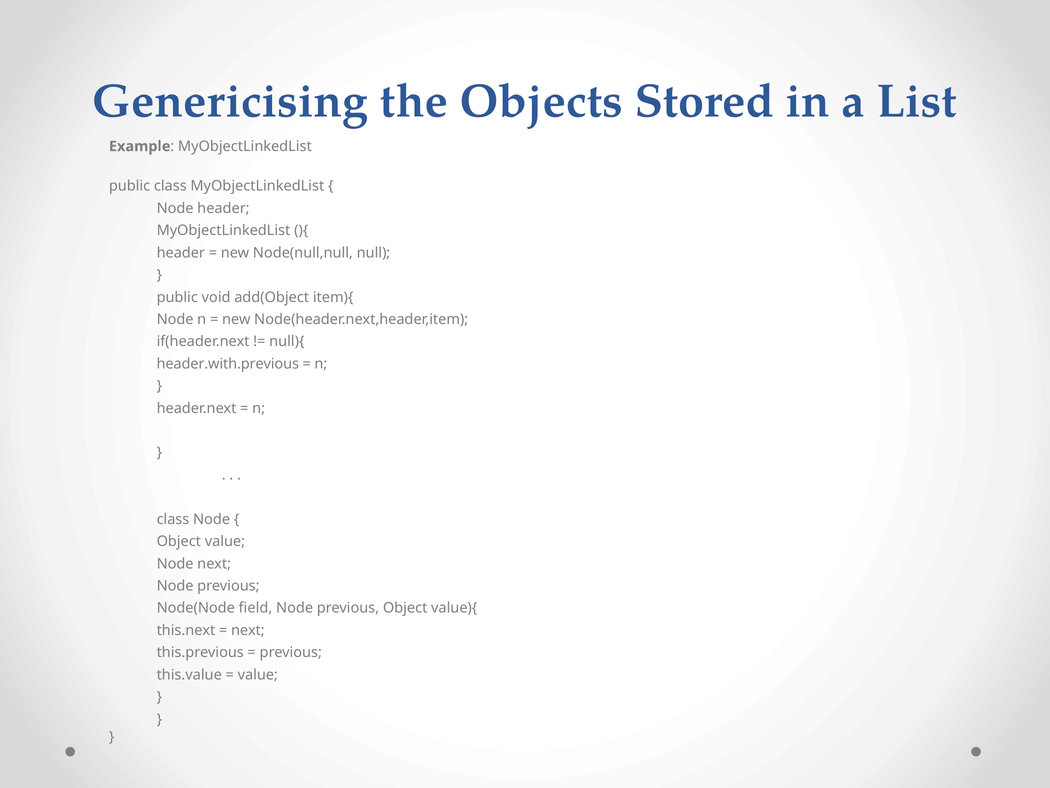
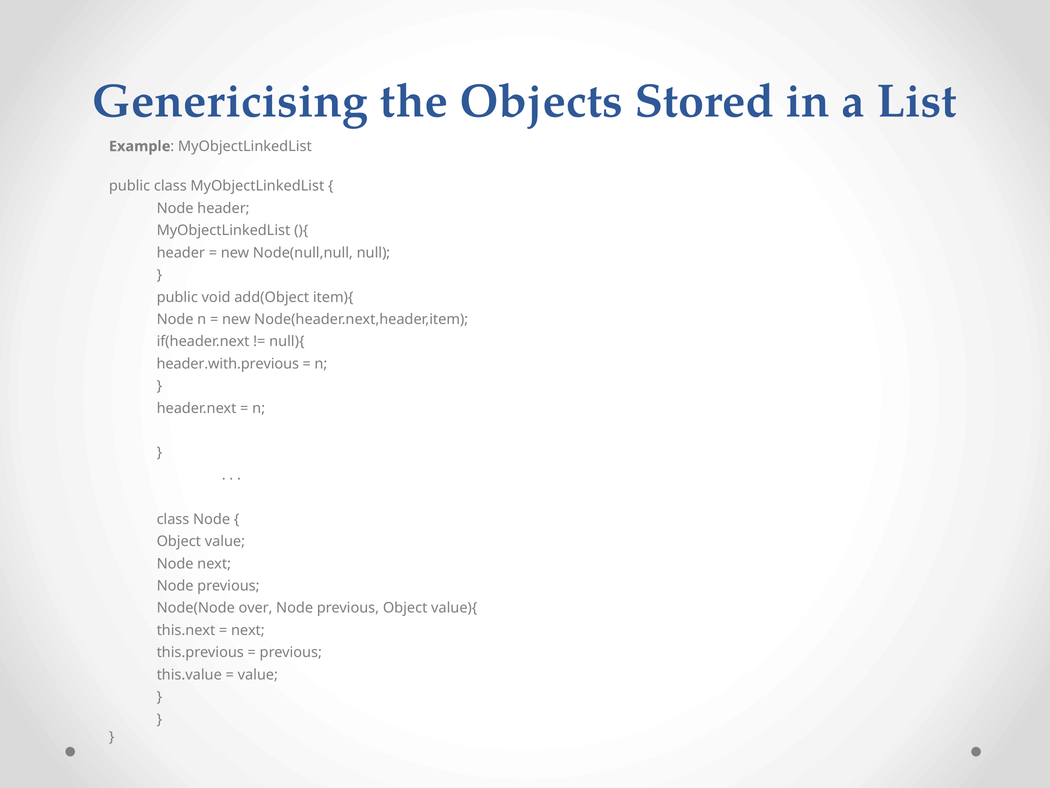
field: field -> over
